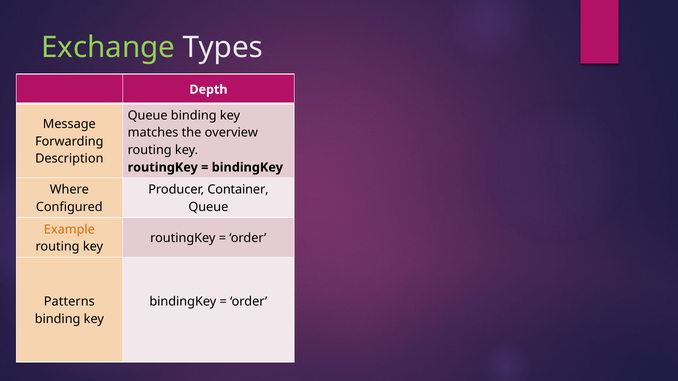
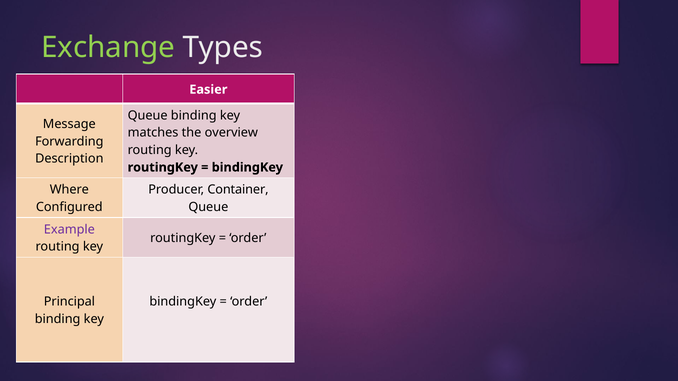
Depth: Depth -> Easier
Example colour: orange -> purple
Patterns: Patterns -> Principal
